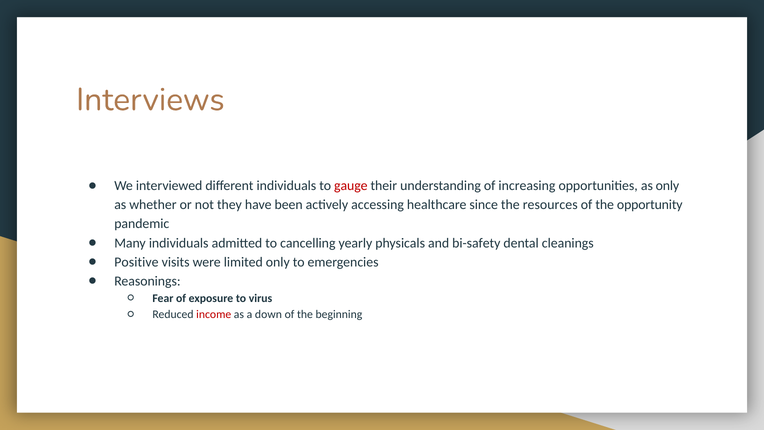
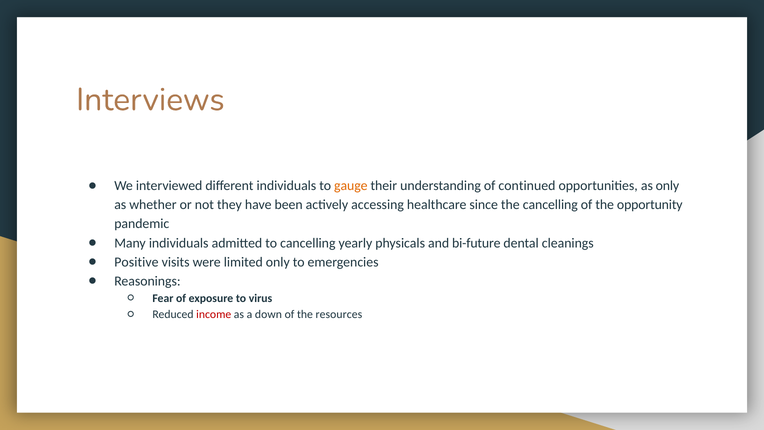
gauge colour: red -> orange
increasing: increasing -> continued
the resources: resources -> cancelling
bi-safety: bi-safety -> bi-future
beginning: beginning -> resources
